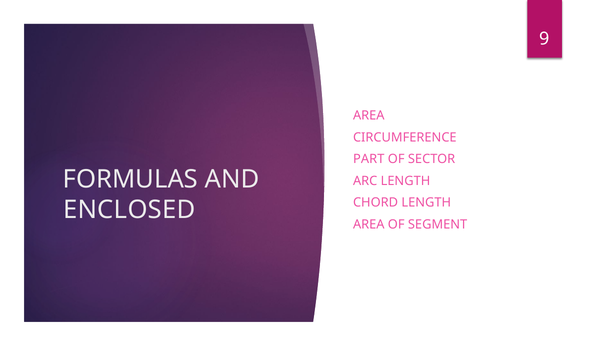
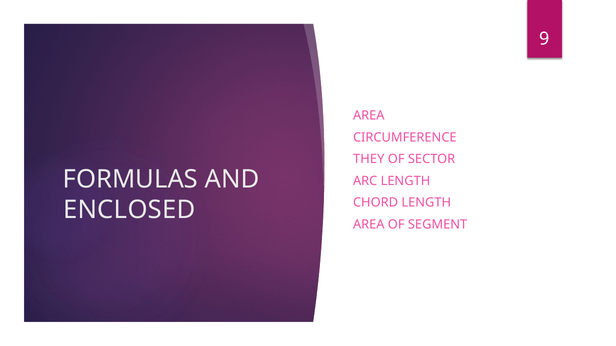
PART: PART -> THEY
